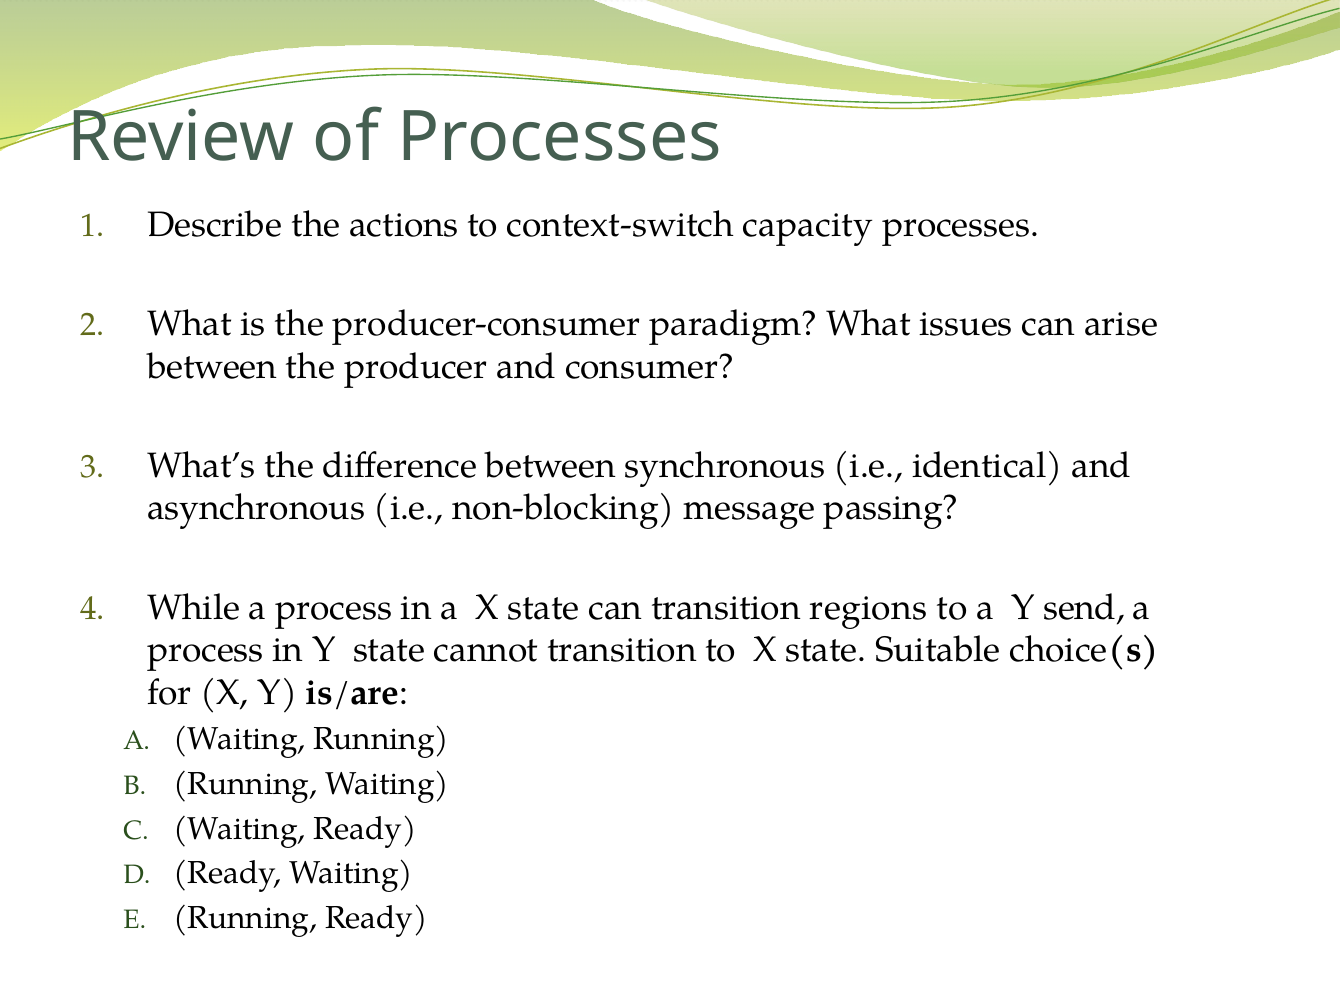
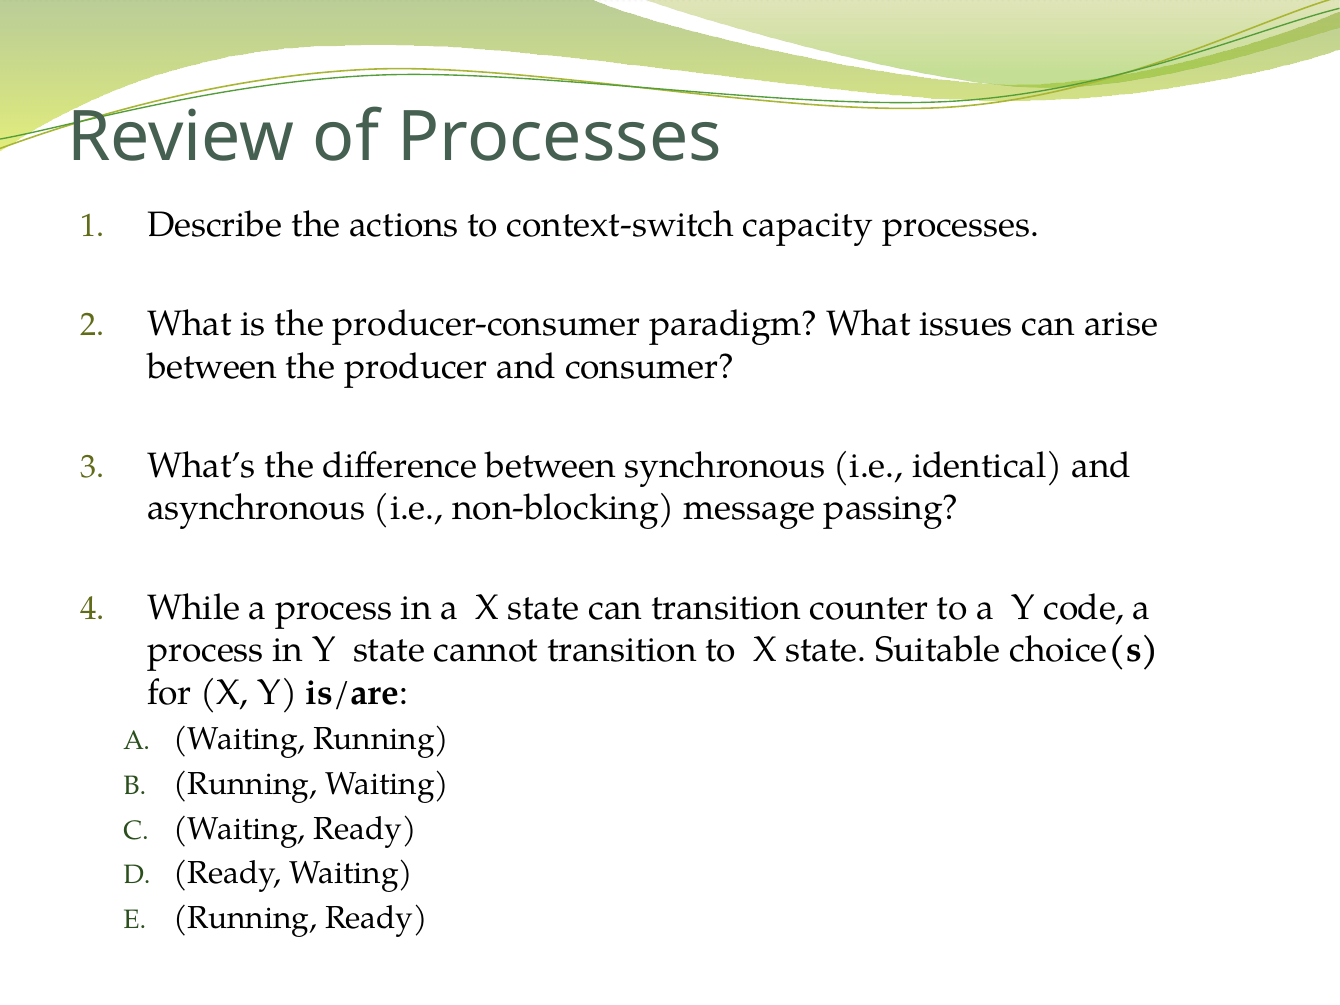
regions: regions -> counter
send: send -> code
